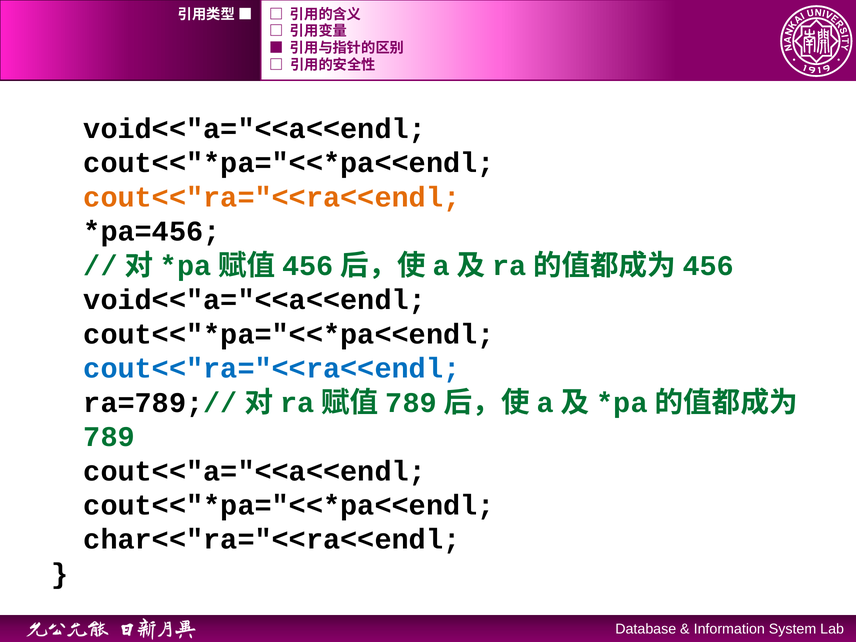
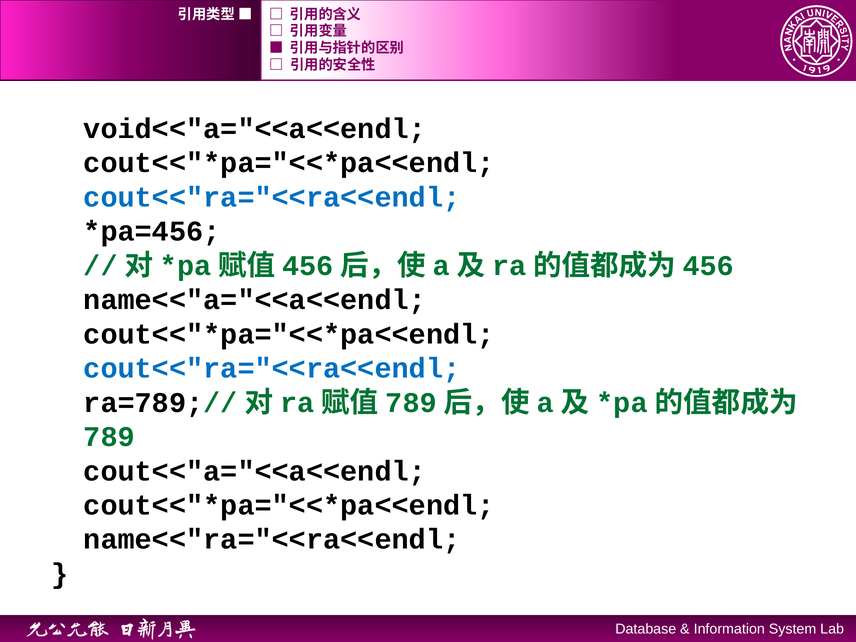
cout<<"ra="<<ra<<endl at (272, 197) colour: orange -> blue
void<<"a="<<a<<endl at (255, 300): void<<"a="<<a<<endl -> name<<"a="<<a<<endl
char<<"ra="<<ra<<endl: char<<"ra="<<ra<<endl -> name<<"ra="<<ra<<endl
